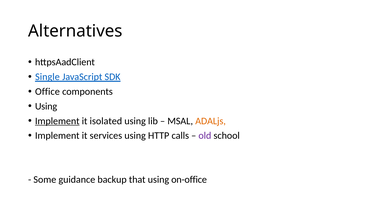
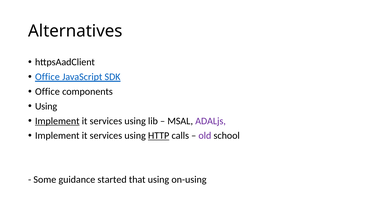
Single at (47, 77): Single -> Office
isolated at (106, 121): isolated -> services
ADALjs colour: orange -> purple
HTTP underline: none -> present
backup: backup -> started
on-office: on-office -> on-using
